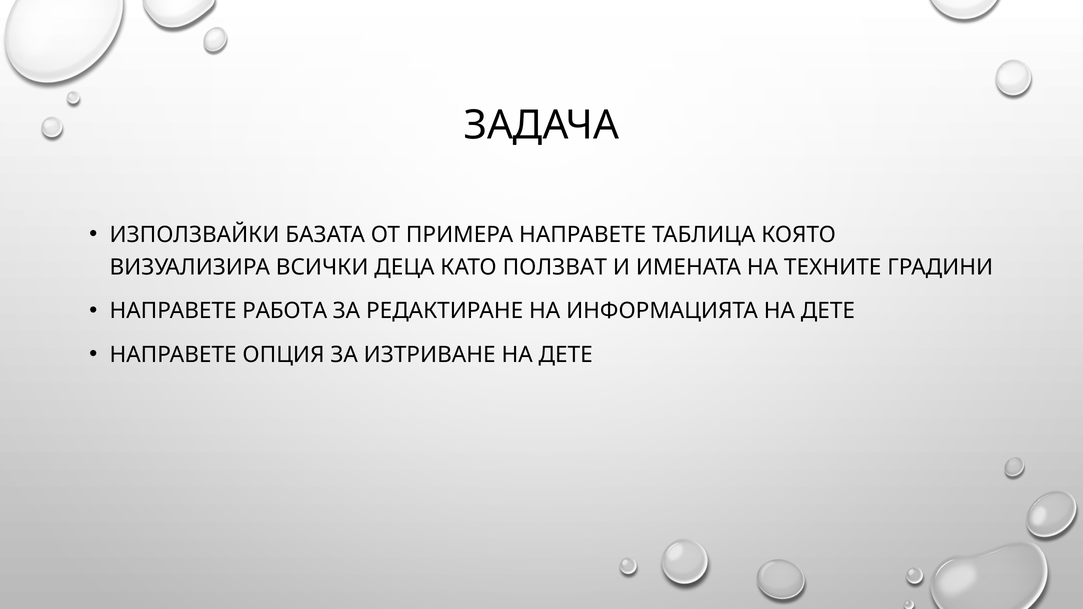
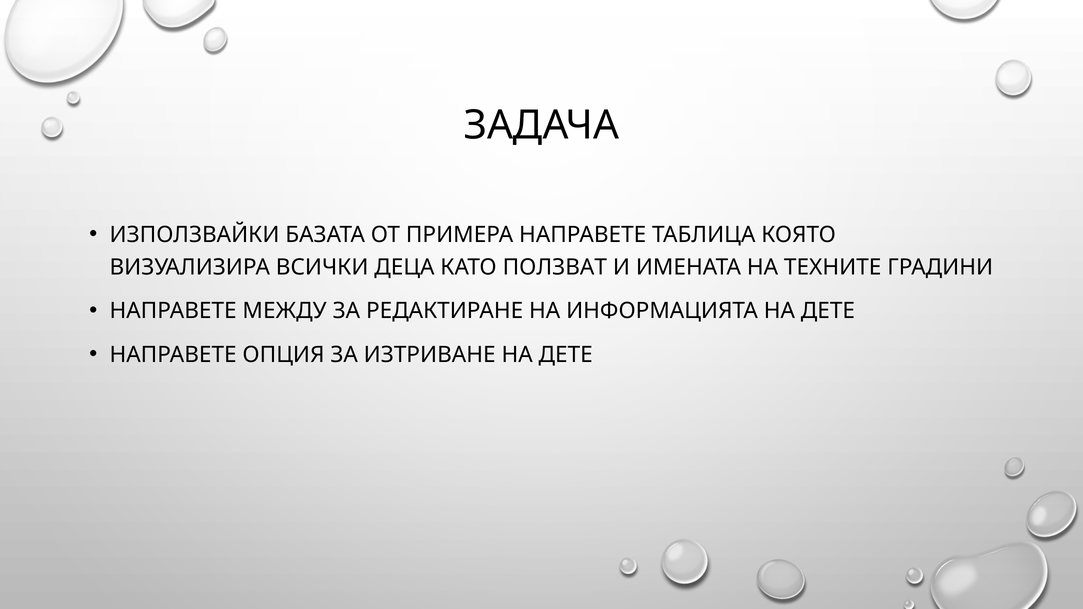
РАБОТА: РАБОТА -> МЕЖДУ
